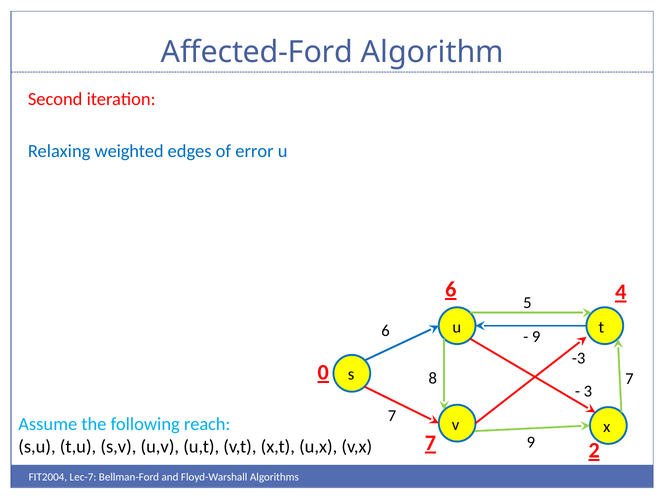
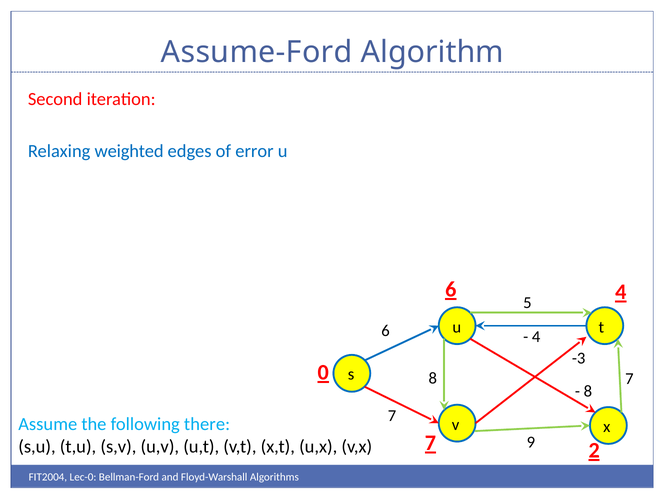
Affected-Ford: Affected-Ford -> Assume-Ford
9 at (536, 337): 9 -> 4
3 at (588, 391): 3 -> 8
reach: reach -> there
Lec-7: Lec-7 -> Lec-0
